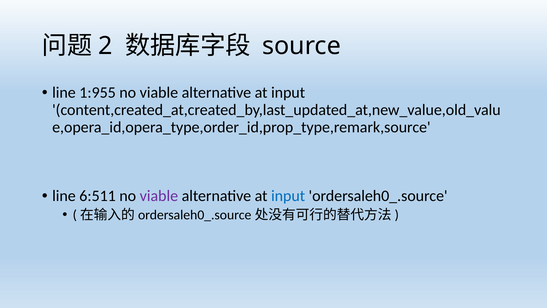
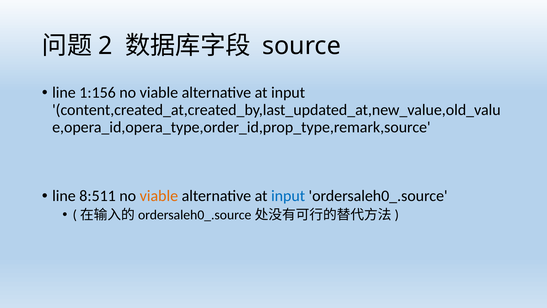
1:955: 1:955 -> 1:156
6:511: 6:511 -> 8:511
viable at (159, 196) colour: purple -> orange
